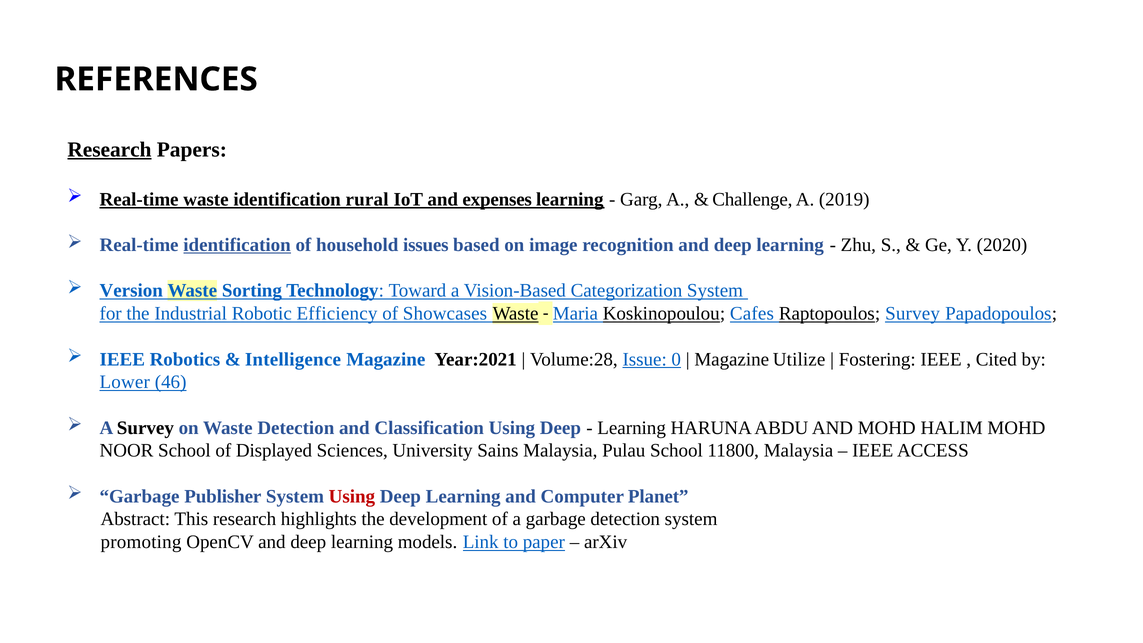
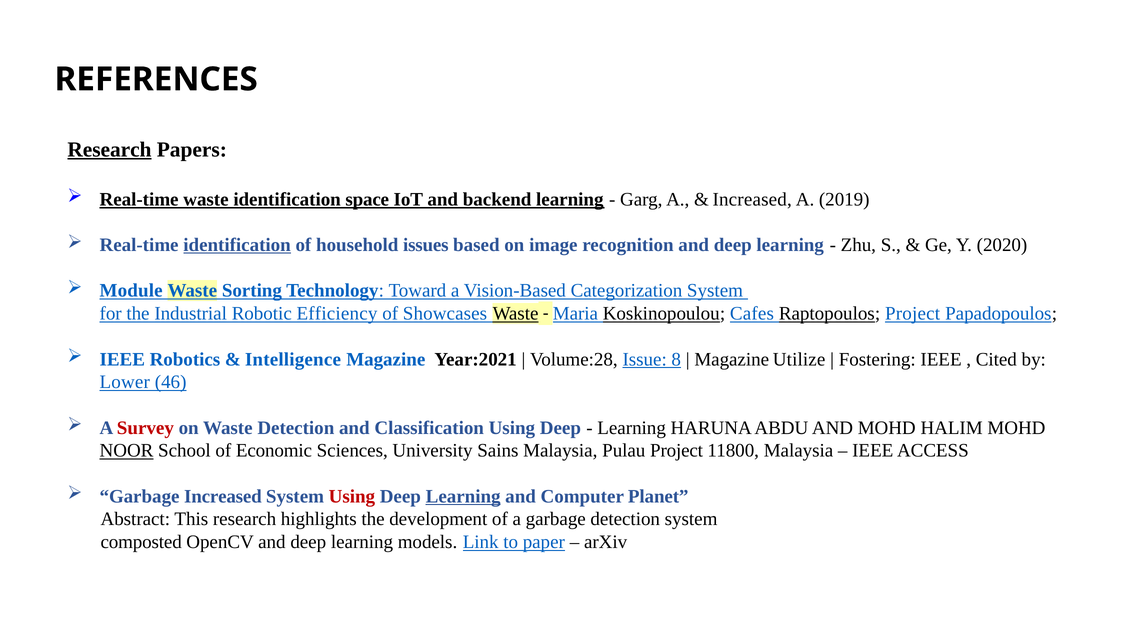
rural: rural -> space
expenses: expenses -> backend
Challenge at (752, 199): Challenge -> Increased
Version: Version -> Module
Raptopoulos Survey: Survey -> Project
0: 0 -> 8
Survey at (145, 428) colour: black -> red
NOOR underline: none -> present
Displayed: Displayed -> Economic
Pulau School: School -> Project
Garbage Publisher: Publisher -> Increased
Learning at (463, 496) underline: none -> present
promoting: promoting -> composted
